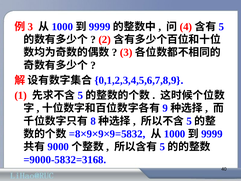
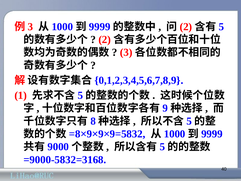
4 at (186, 27): 4 -> 2
